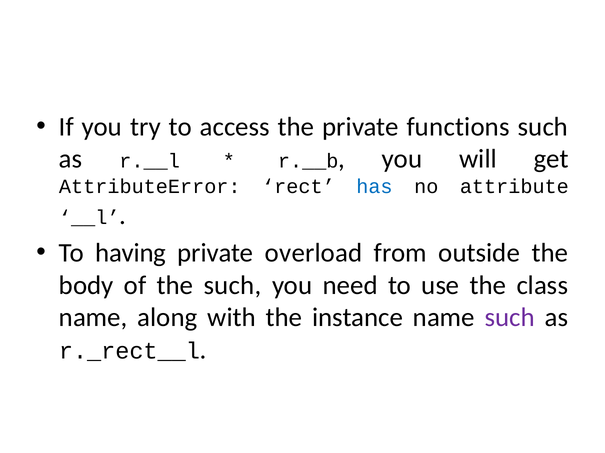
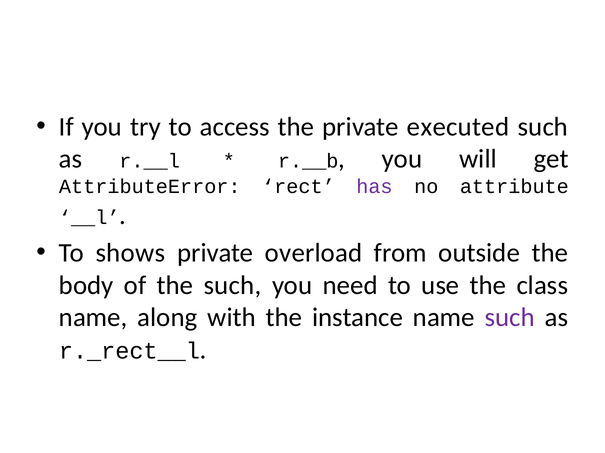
functions: functions -> executed
has colour: blue -> purple
having: having -> shows
